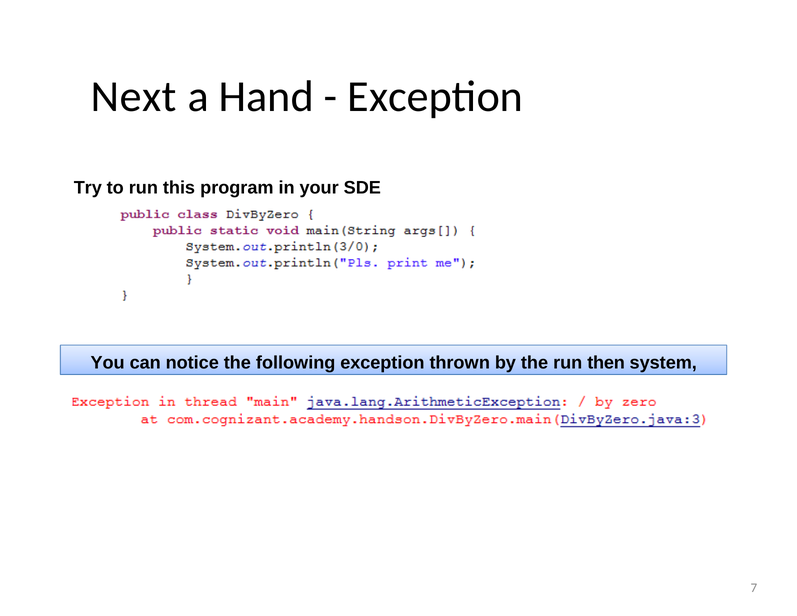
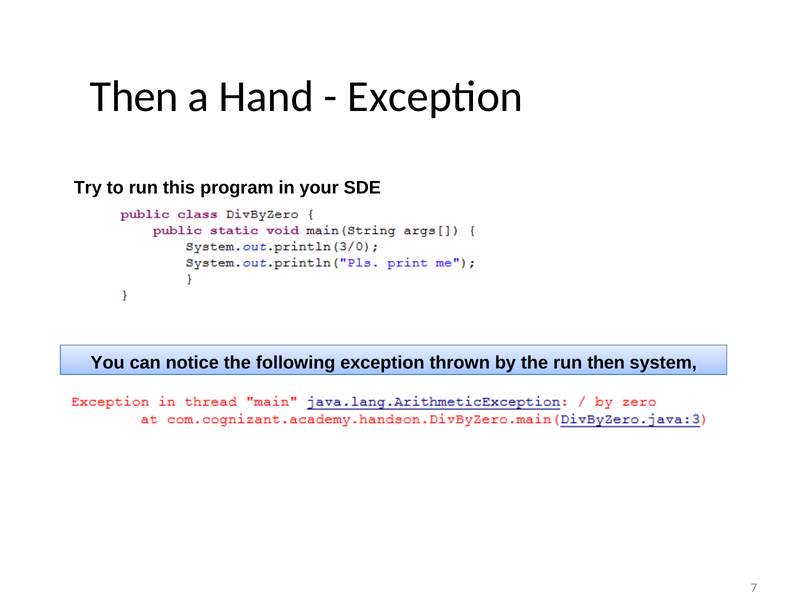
Next at (134, 97): Next -> Then
